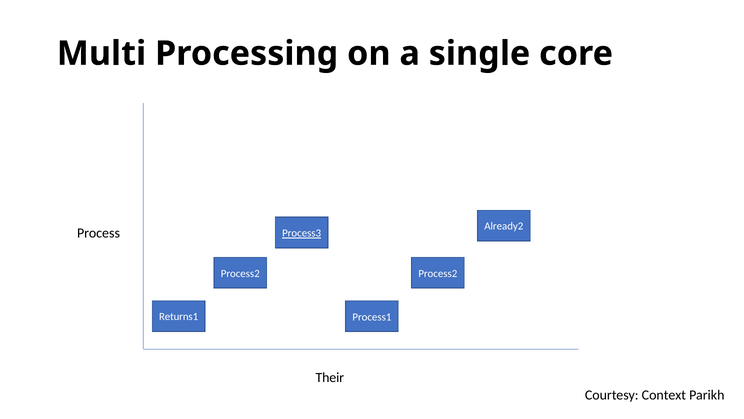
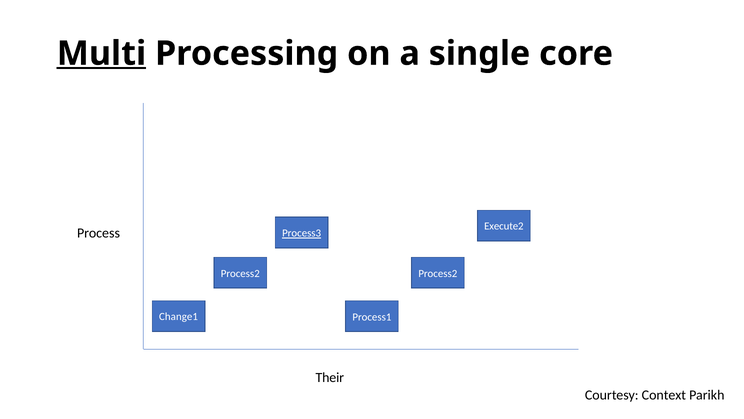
Multi underline: none -> present
Already2: Already2 -> Execute2
Returns1: Returns1 -> Change1
